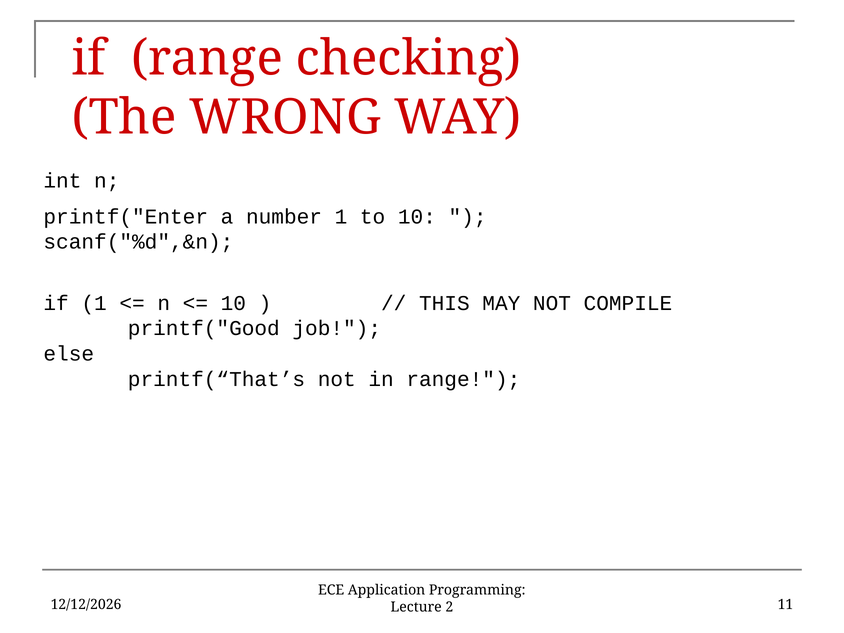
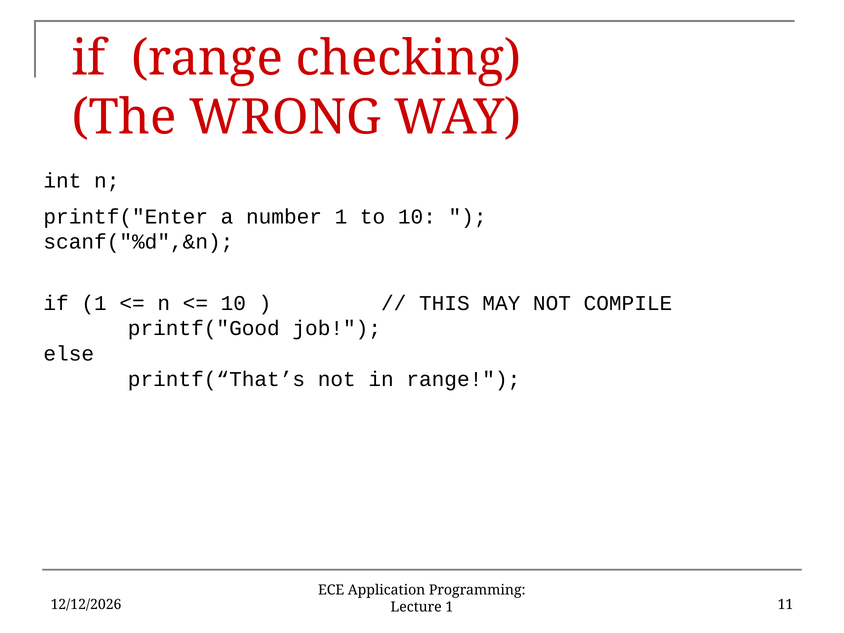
Lecture 2: 2 -> 1
